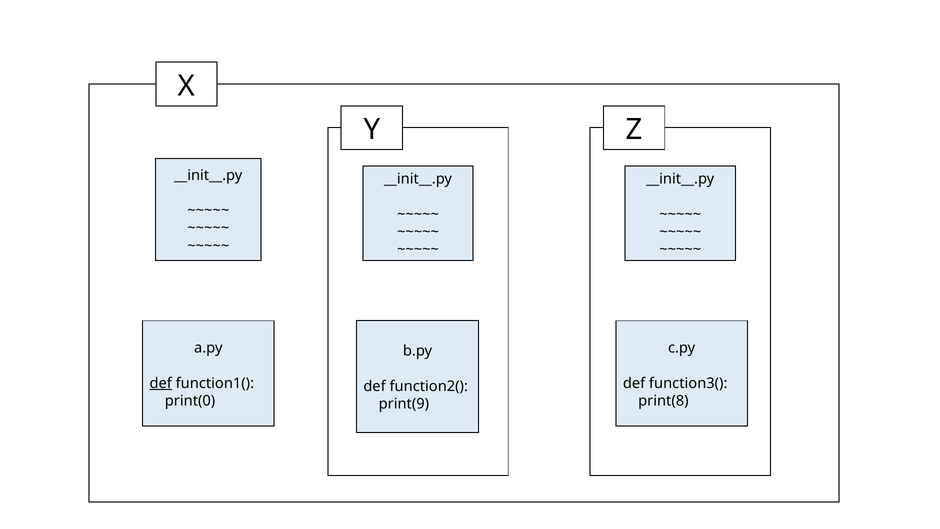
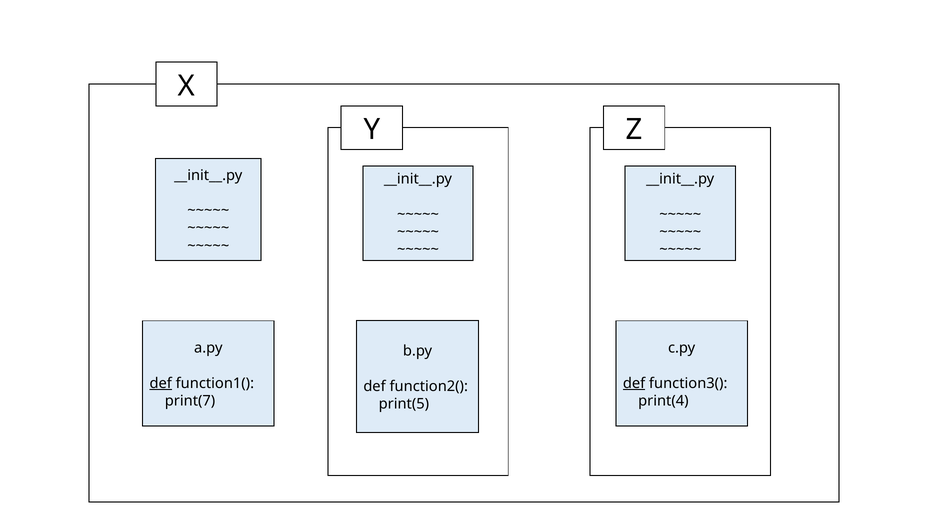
def at (634, 383) underline: none -> present
print(0: print(0 -> print(7
print(8: print(8 -> print(4
print(9: print(9 -> print(5
